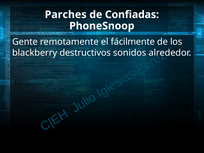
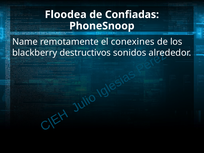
Parches: Parches -> Floodea
Gente: Gente -> Name
fácilmente: fácilmente -> conexines
